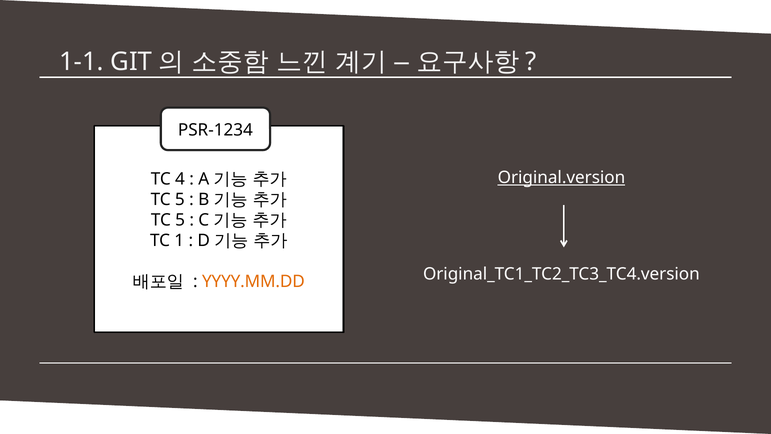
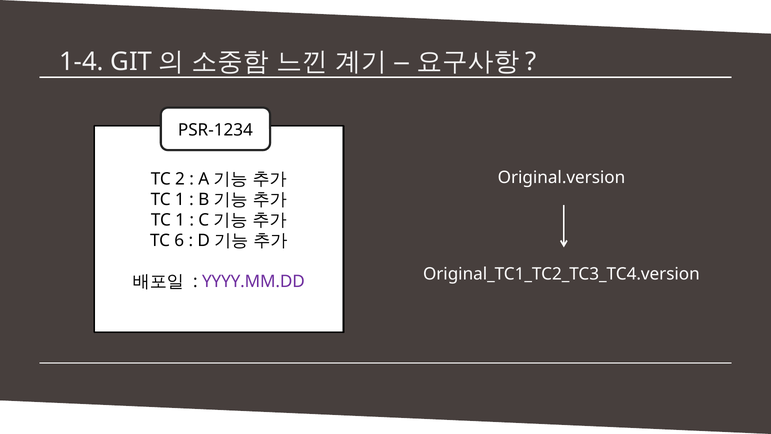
1-1: 1-1 -> 1-4
Original.version underline: present -> none
4: 4 -> 2
5 at (180, 199): 5 -> 1
5 at (180, 220): 5 -> 1
1: 1 -> 6
YYYY.MM.DD colour: orange -> purple
